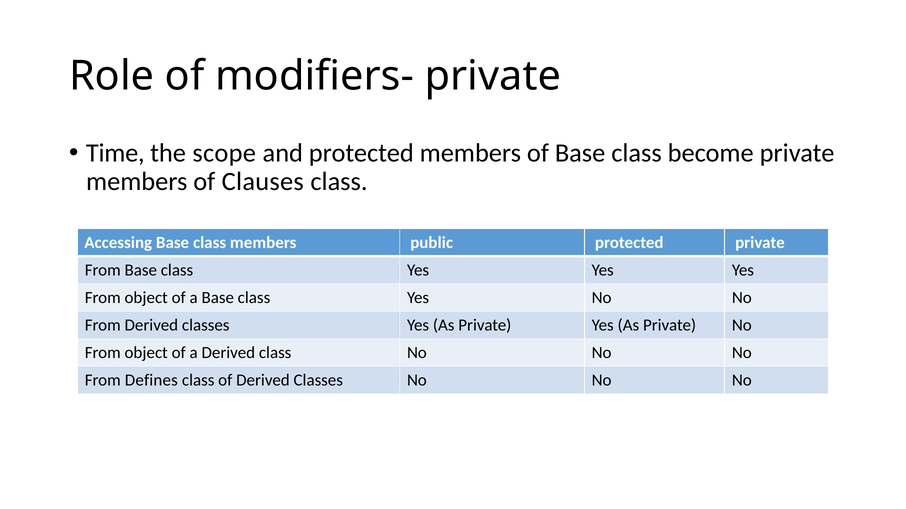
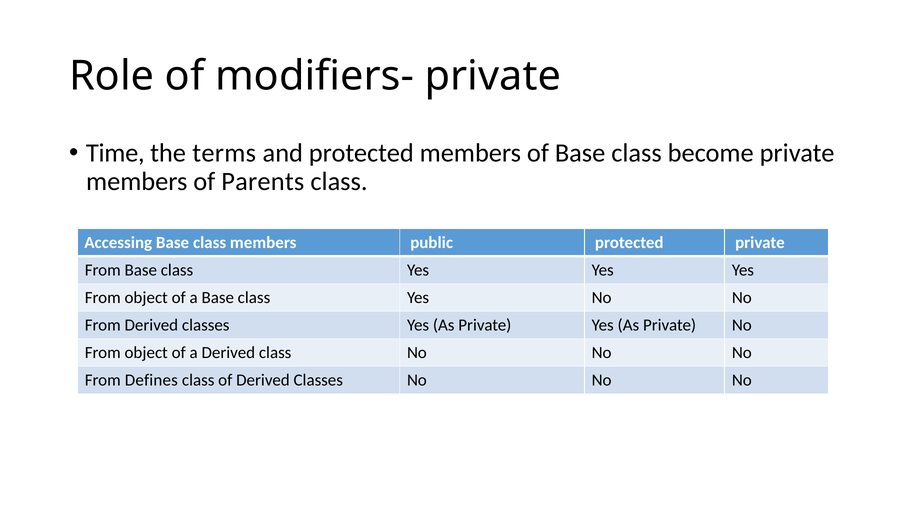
scope: scope -> terms
Clauses: Clauses -> Parents
